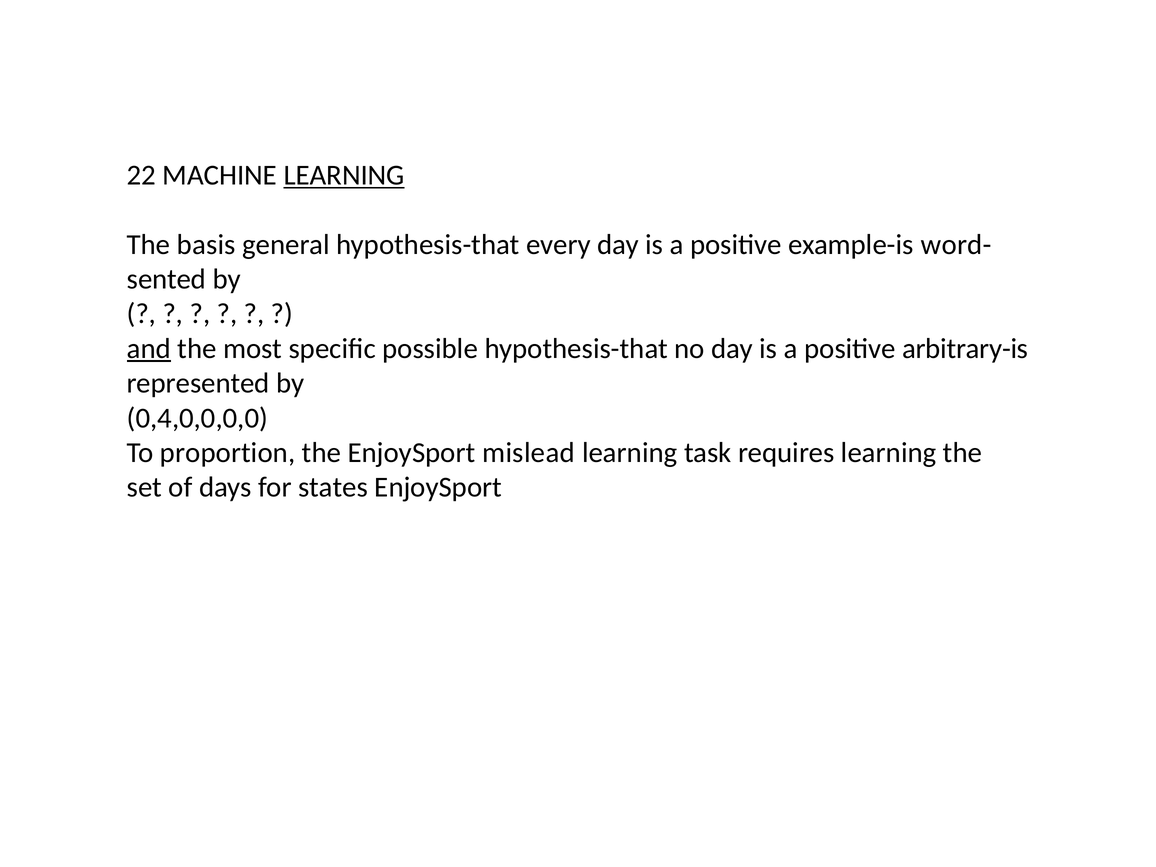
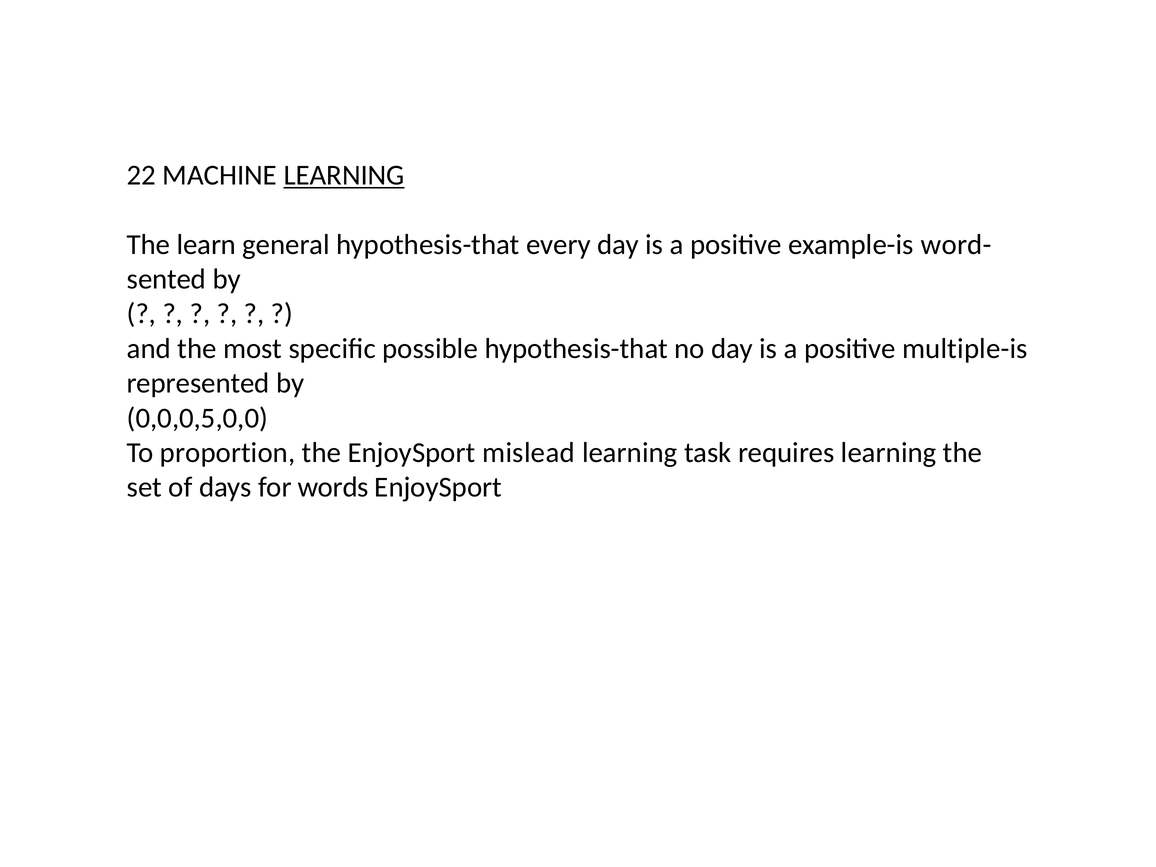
basis: basis -> learn
and underline: present -> none
arbitrary-is: arbitrary-is -> multiple-is
0,4,0,0,0,0: 0,4,0,0,0,0 -> 0,0,0,5,0,0
states: states -> words
